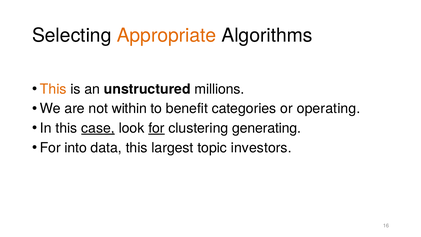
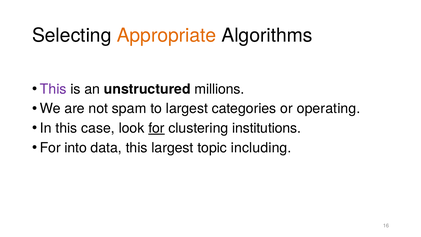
This at (53, 89) colour: orange -> purple
within: within -> spam
to benefit: benefit -> largest
case underline: present -> none
generating: generating -> institutions
investors: investors -> including
